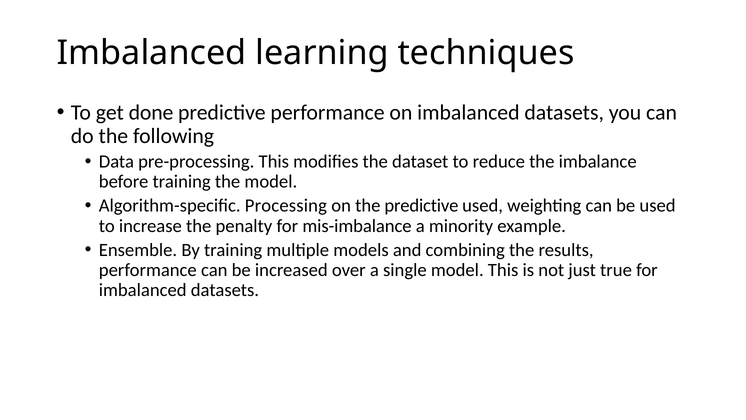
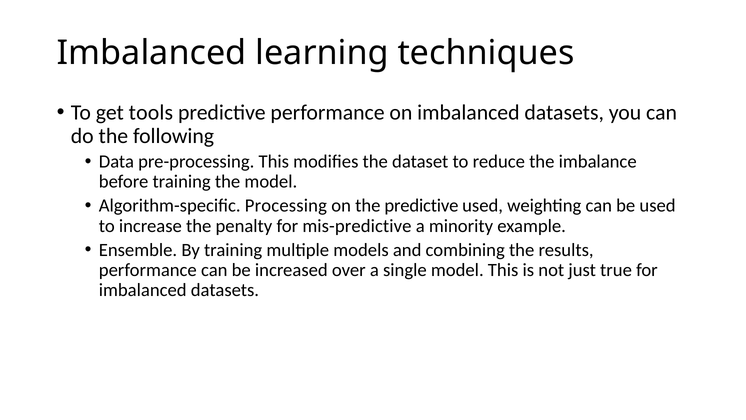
done: done -> tools
mis-imbalance: mis-imbalance -> mis-predictive
